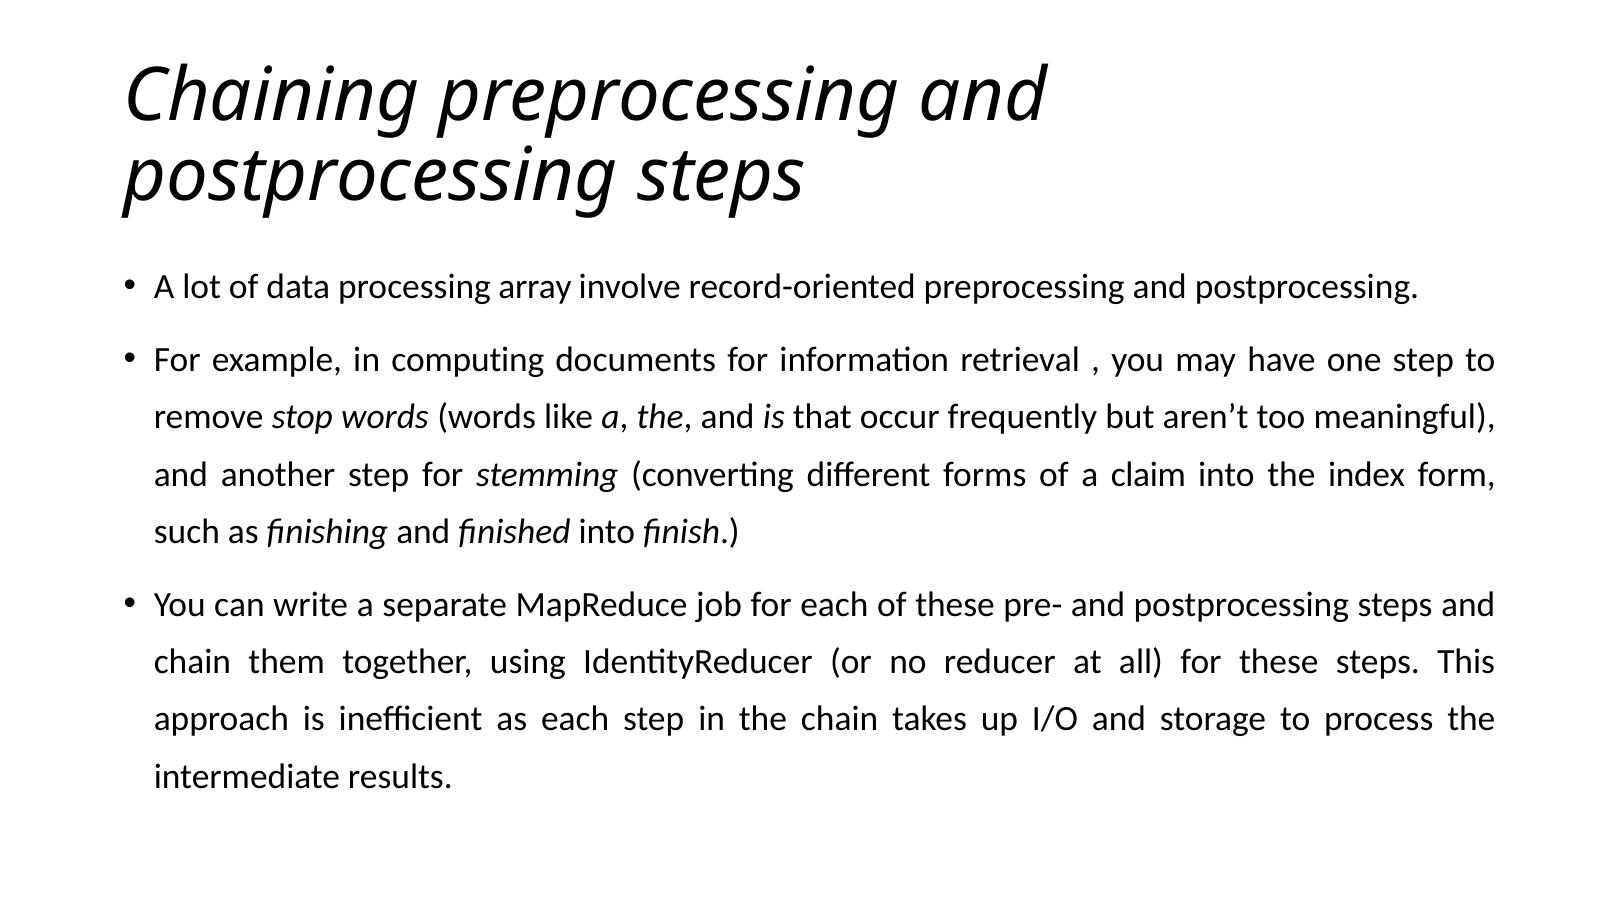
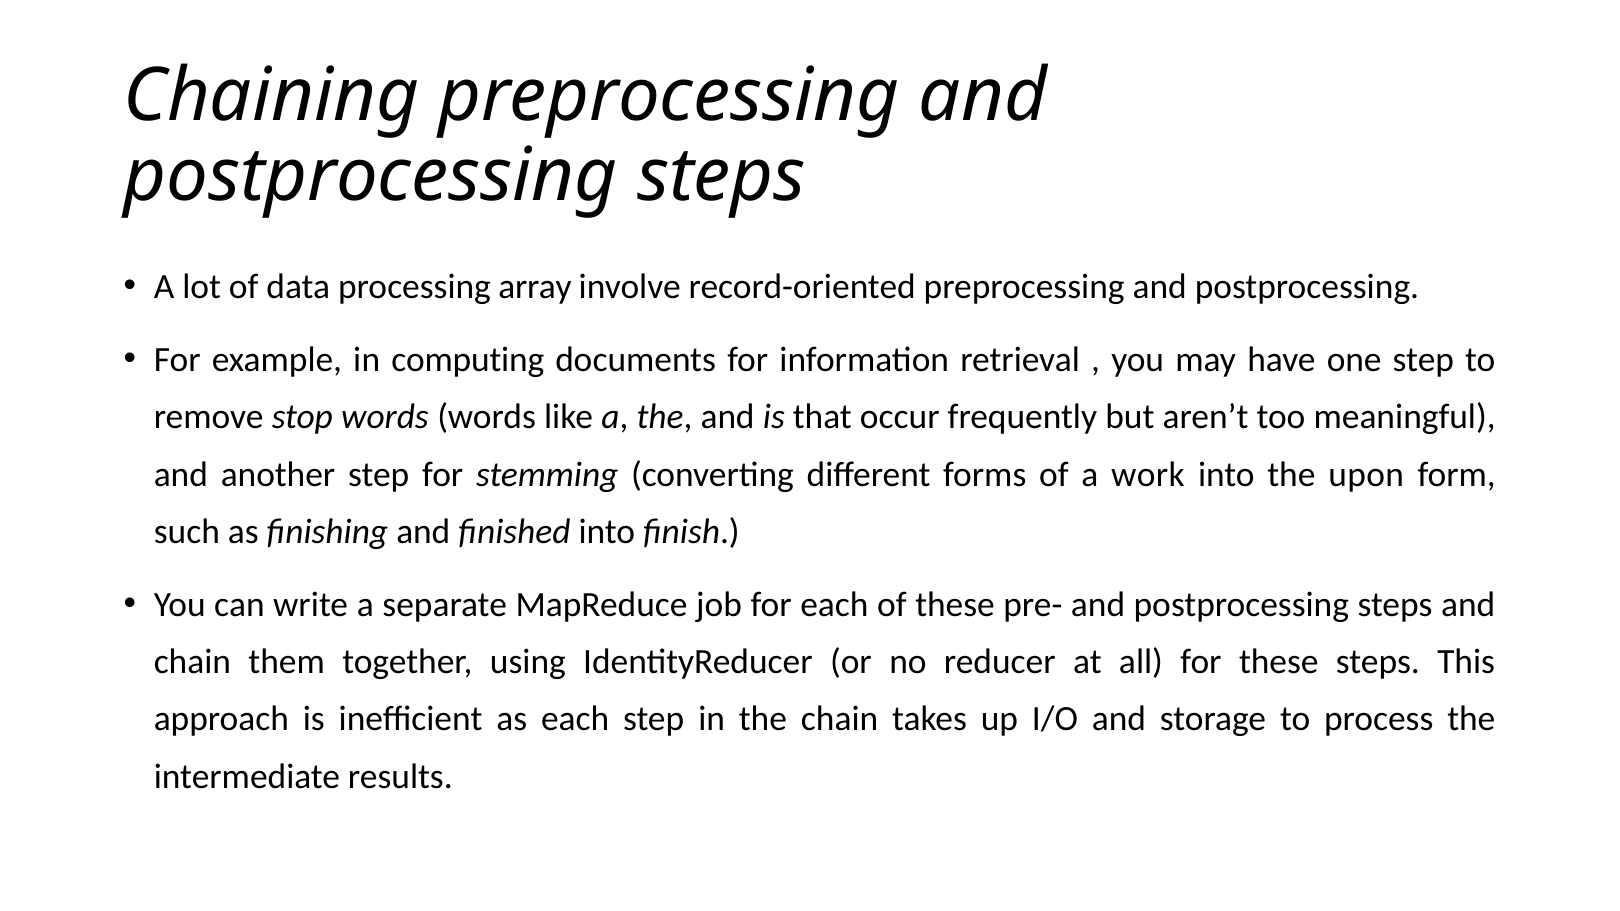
claim: claim -> work
index: index -> upon
